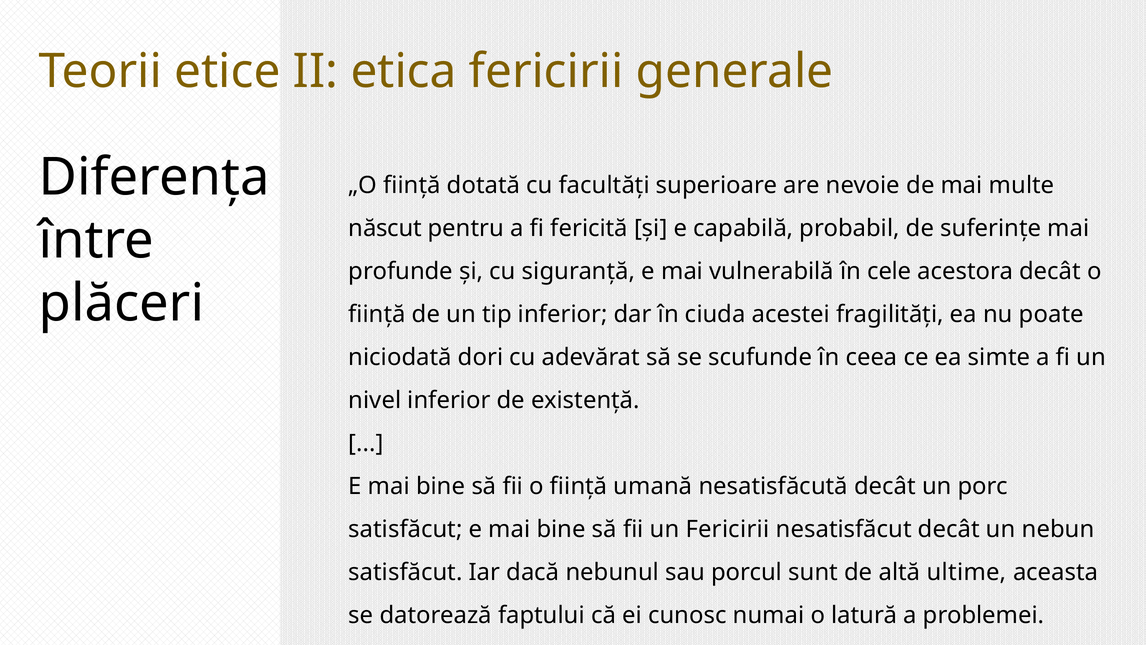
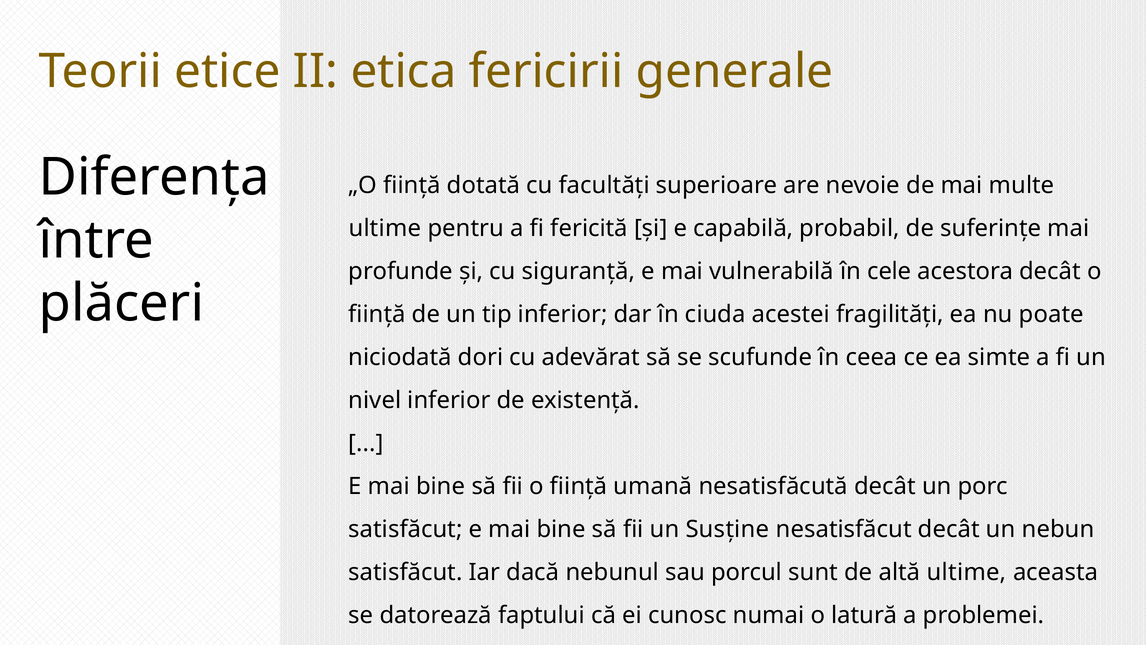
născut at (385, 228): născut -> ultime
un Fericirii: Fericirii -> Susține
